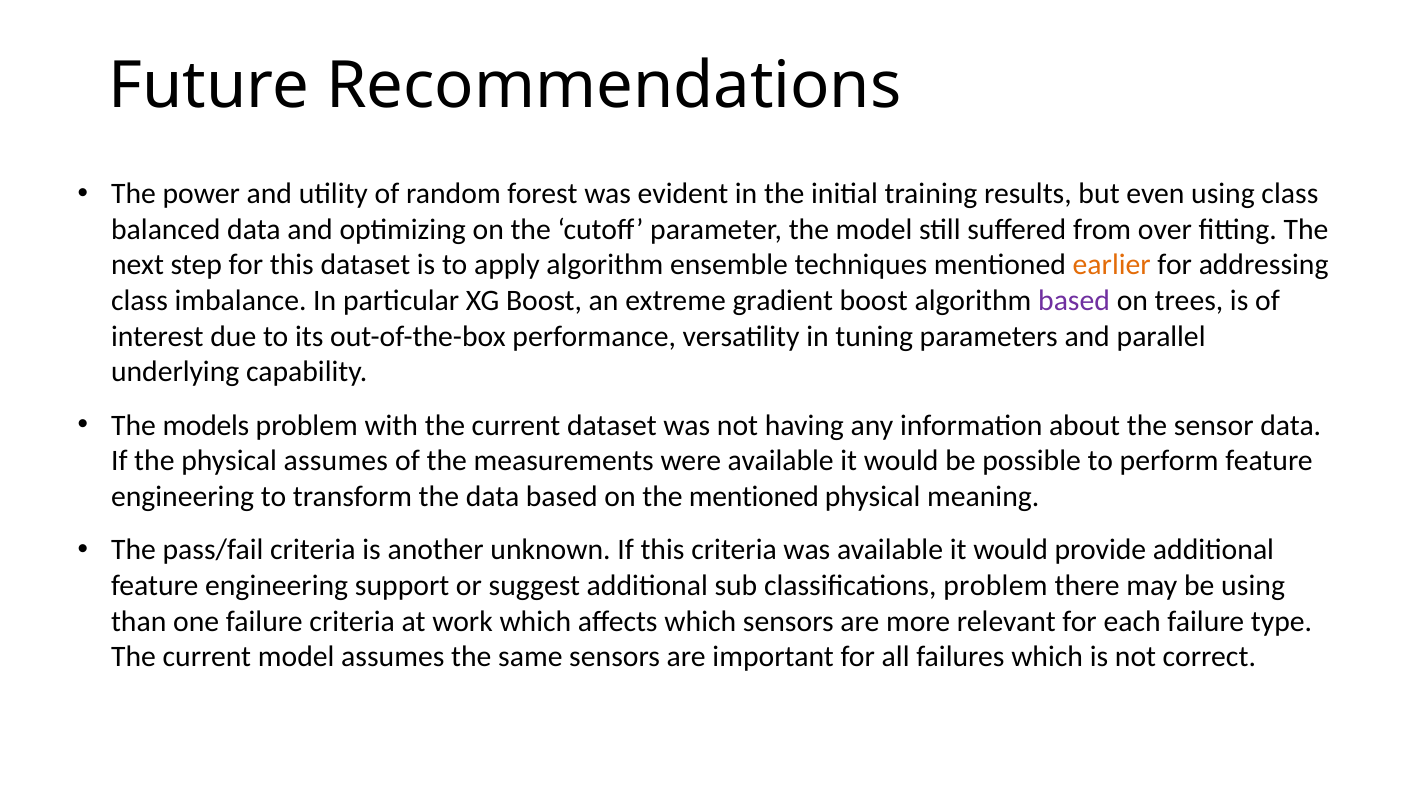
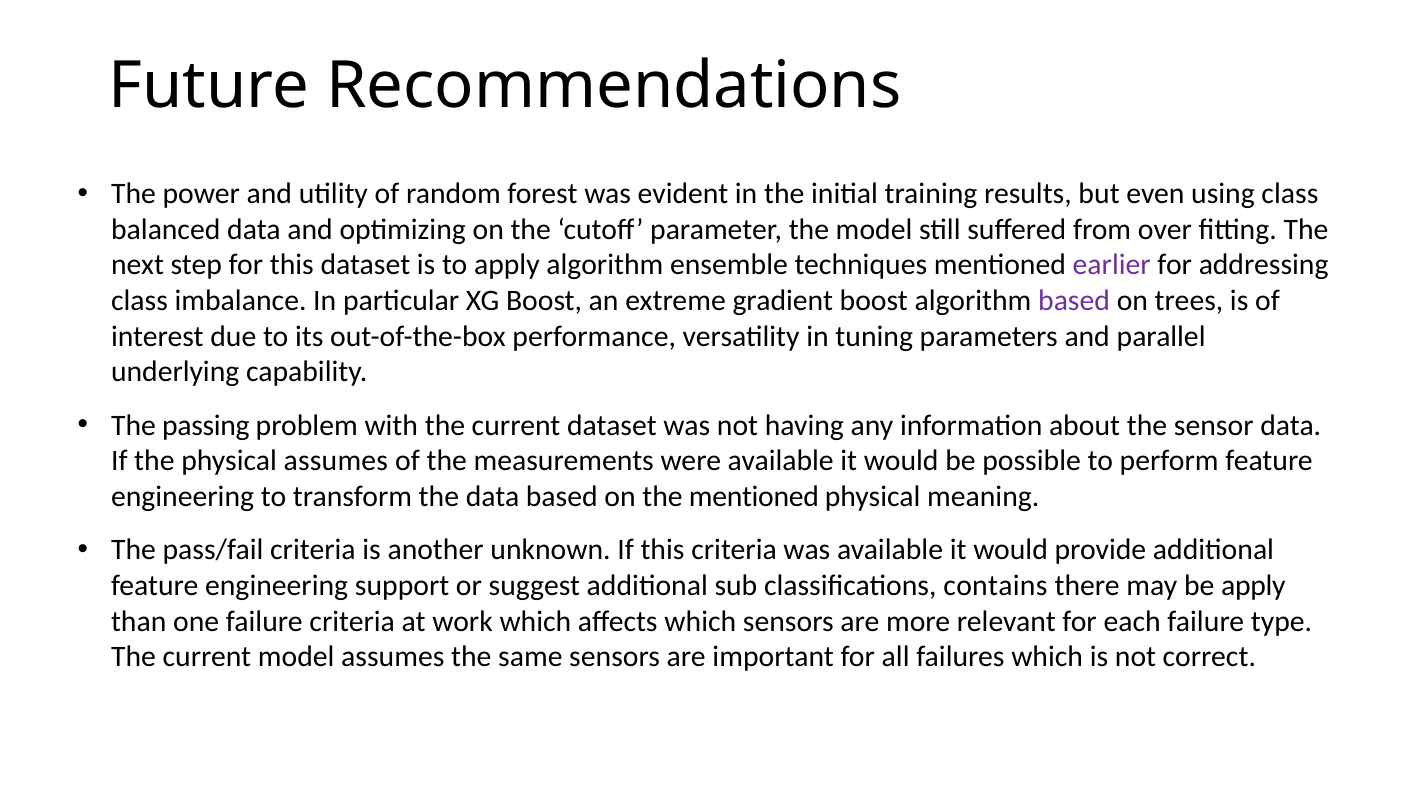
earlier colour: orange -> purple
models: models -> passing
classifications problem: problem -> contains
be using: using -> apply
